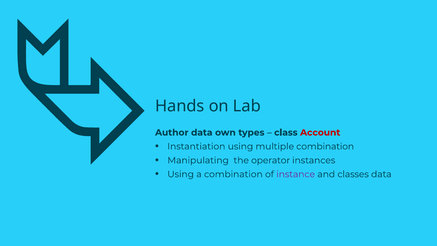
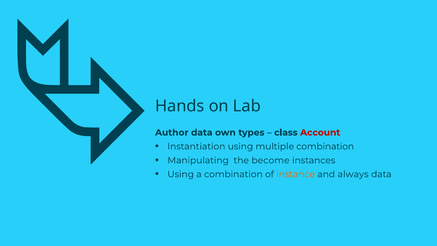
operator: operator -> become
instance colour: purple -> orange
classes: classes -> always
